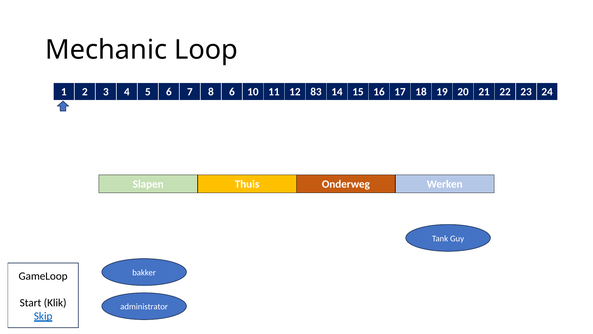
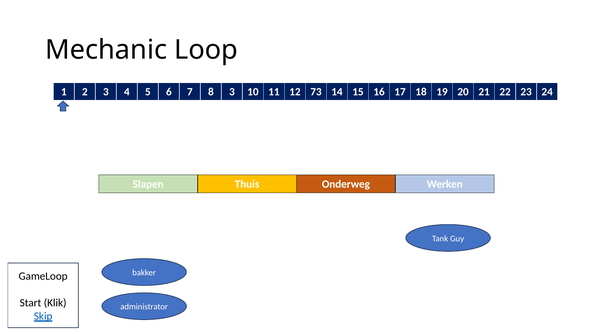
8 6: 6 -> 3
83: 83 -> 73
